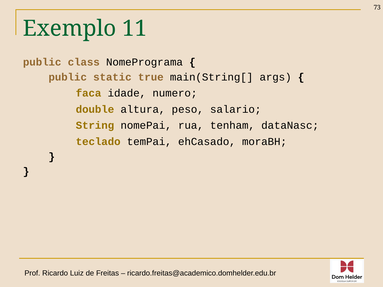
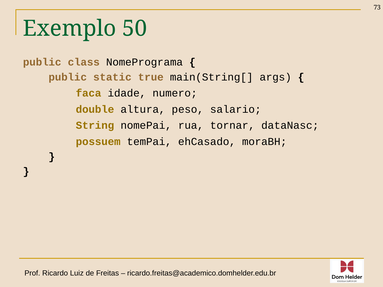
11: 11 -> 50
tenham: tenham -> tornar
teclado: teclado -> possuem
